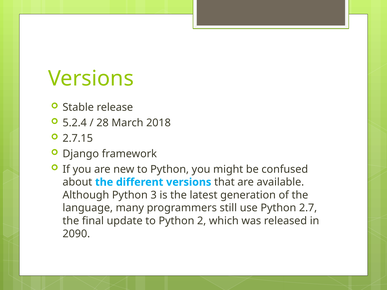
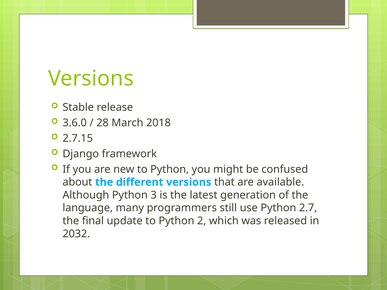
5.2.4: 5.2.4 -> 3.6.0
2090: 2090 -> 2032
